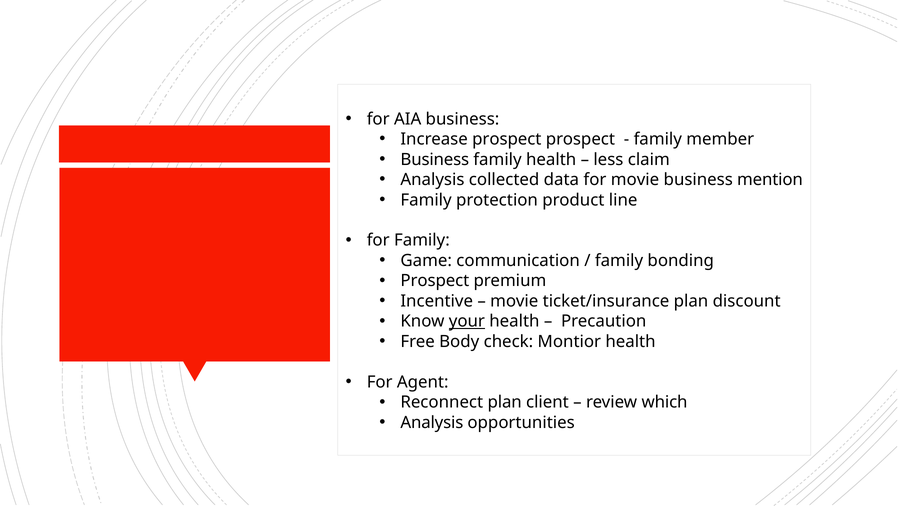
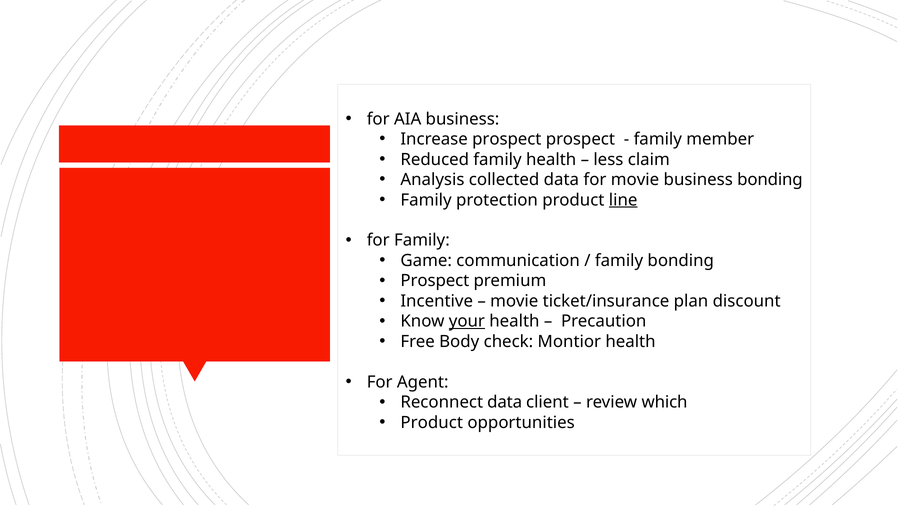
Business at (435, 159): Business -> Reduced
business mention: mention -> bonding
line underline: none -> present
Reconnect plan: plan -> data
Analysis at (432, 422): Analysis -> Product
